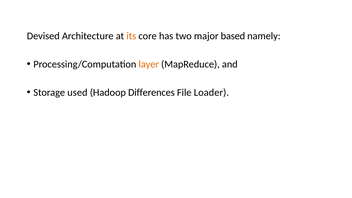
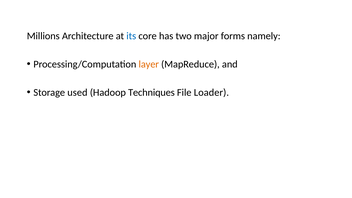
Devised: Devised -> Millions
its colour: orange -> blue
based: based -> forms
Differences: Differences -> Techniques
